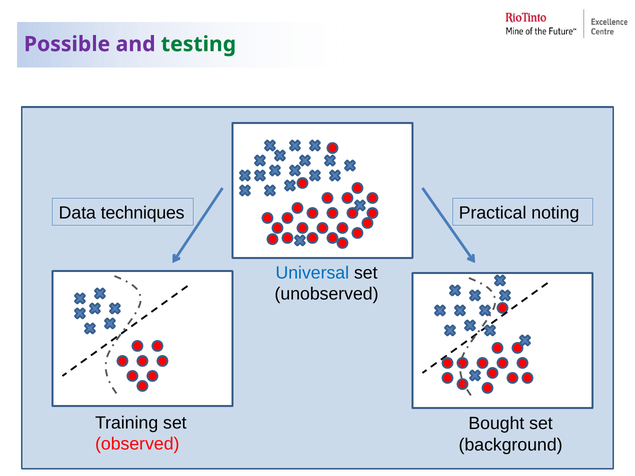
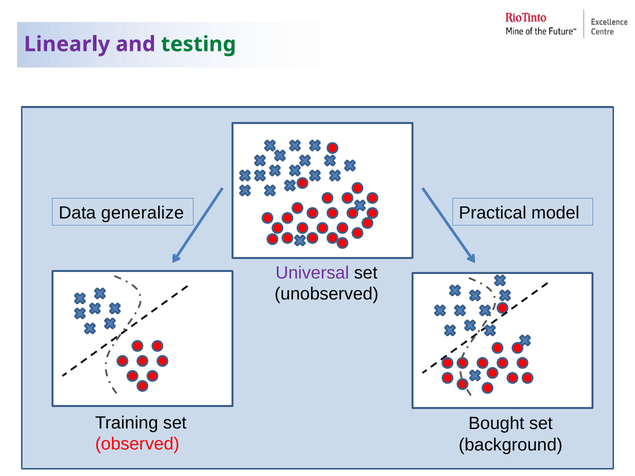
Possible: Possible -> Linearly
techniques: techniques -> generalize
noting: noting -> model
Universal colour: blue -> purple
